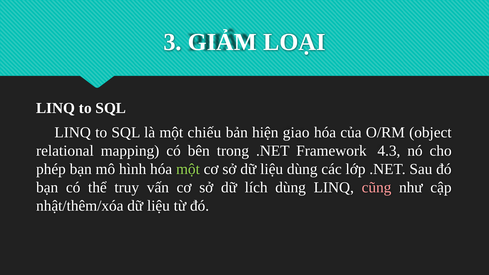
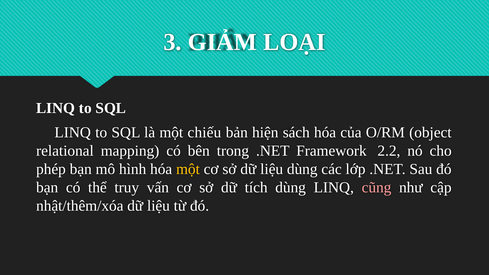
giao: giao -> sách
4.3: 4.3 -> 2.2
một at (188, 169) colour: light green -> yellow
lích: lích -> tích
